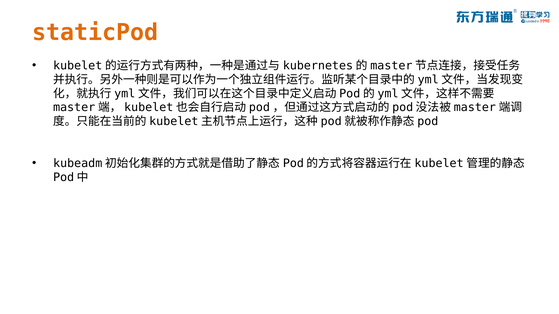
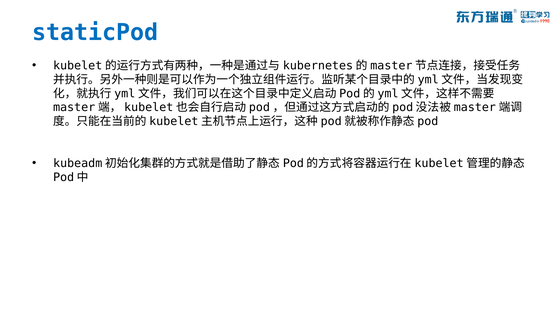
staticPod colour: orange -> blue
